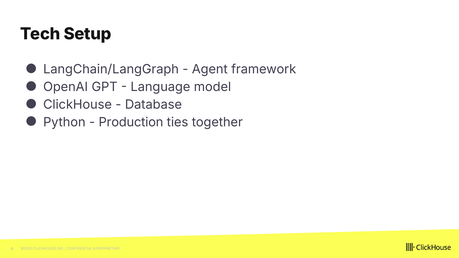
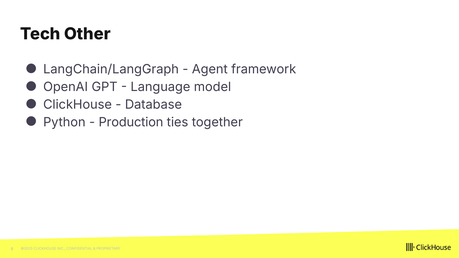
Setup: Setup -> Other
